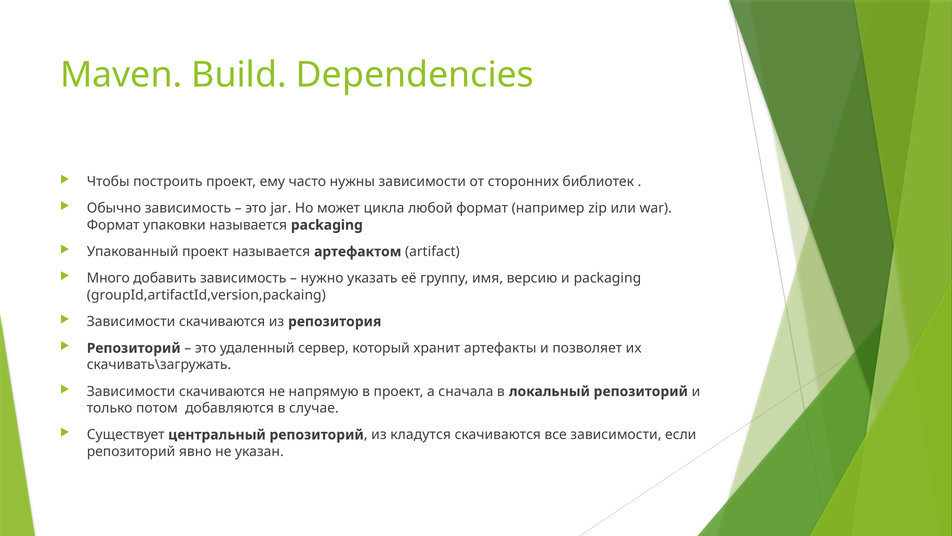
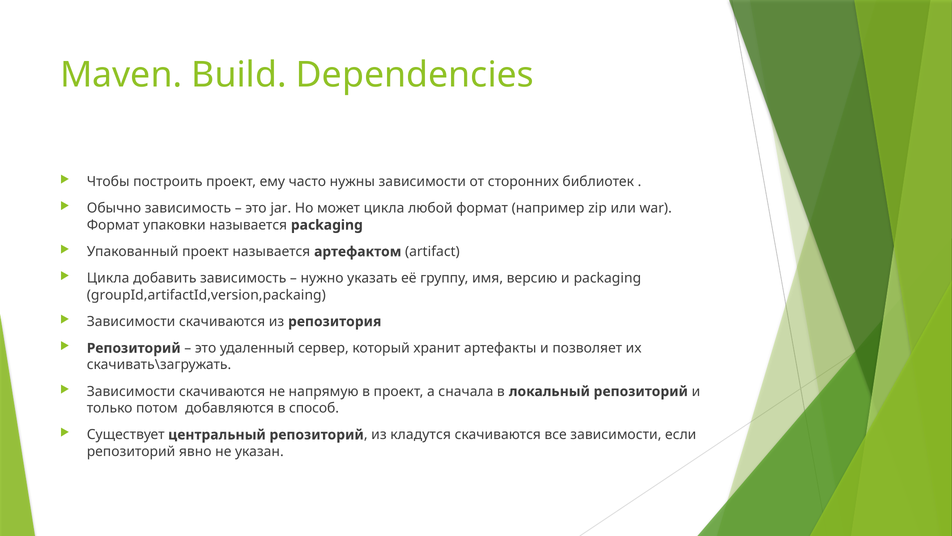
Много at (108, 278): Много -> Цикла
случае: случае -> способ
